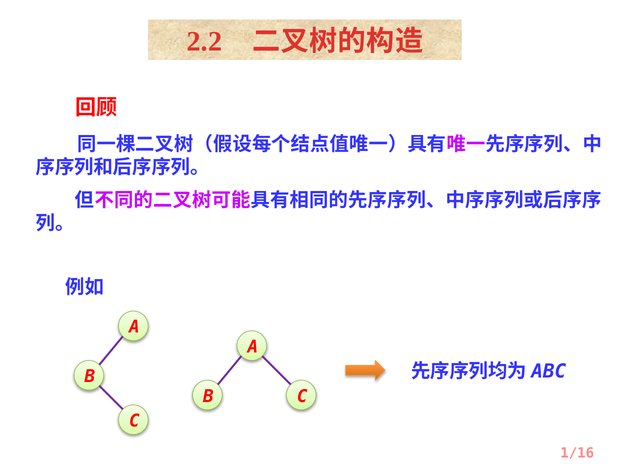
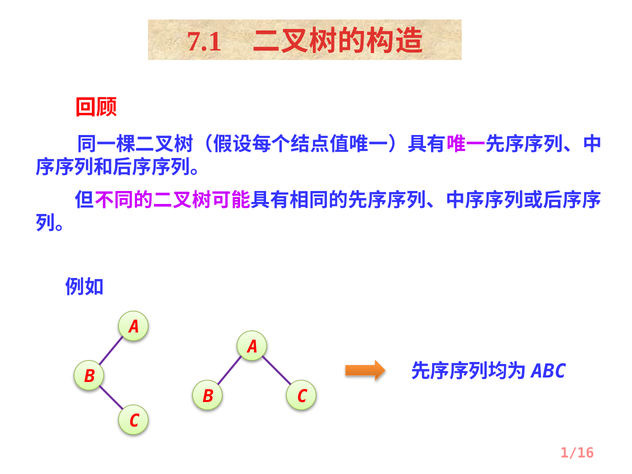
2.2: 2.2 -> 7.1
